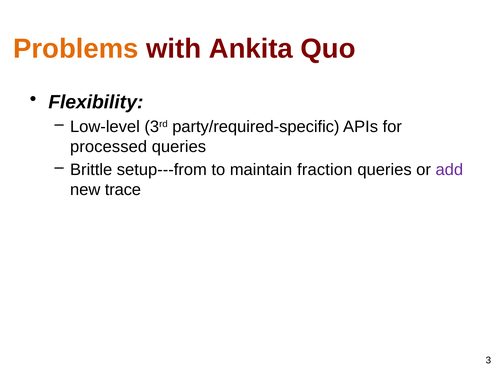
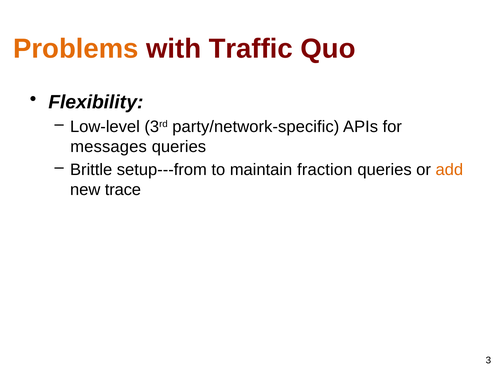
Ankita: Ankita -> Traffic
party/required-specific: party/required-specific -> party/network-specific
processed: processed -> messages
add colour: purple -> orange
